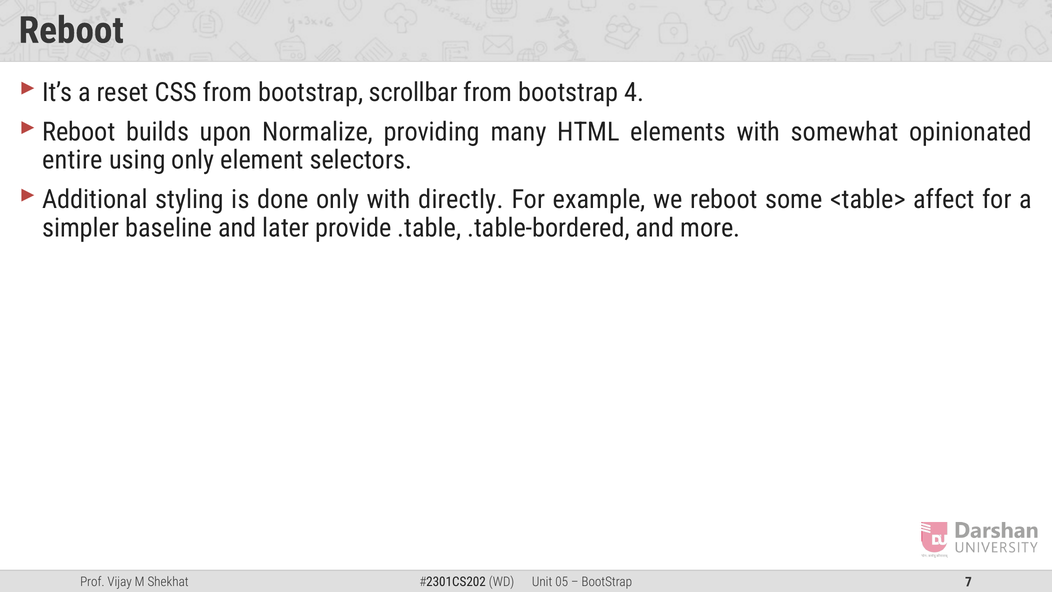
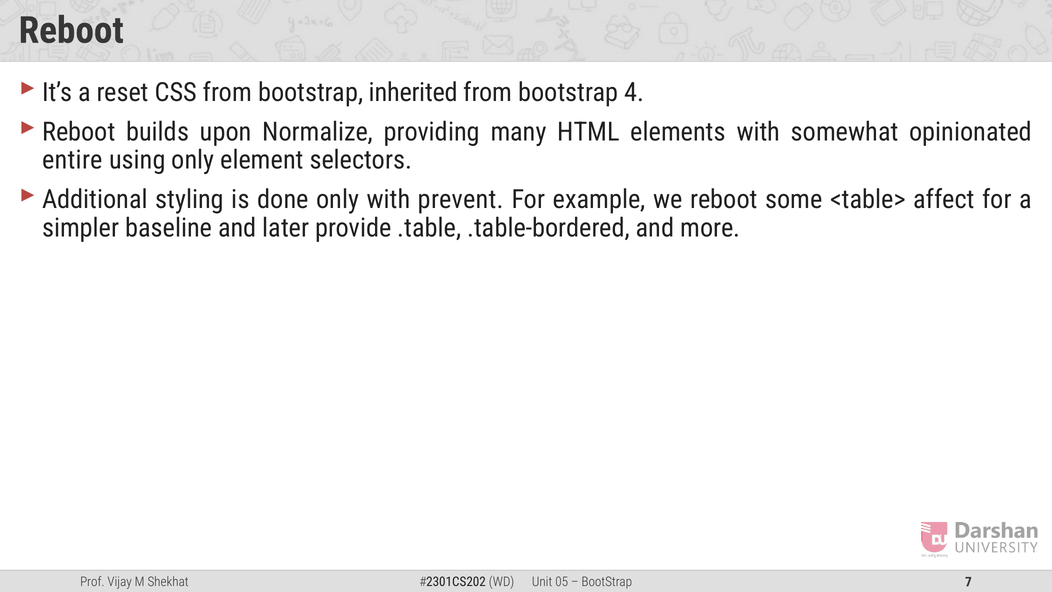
scrollbar: scrollbar -> inherited
directly: directly -> prevent
